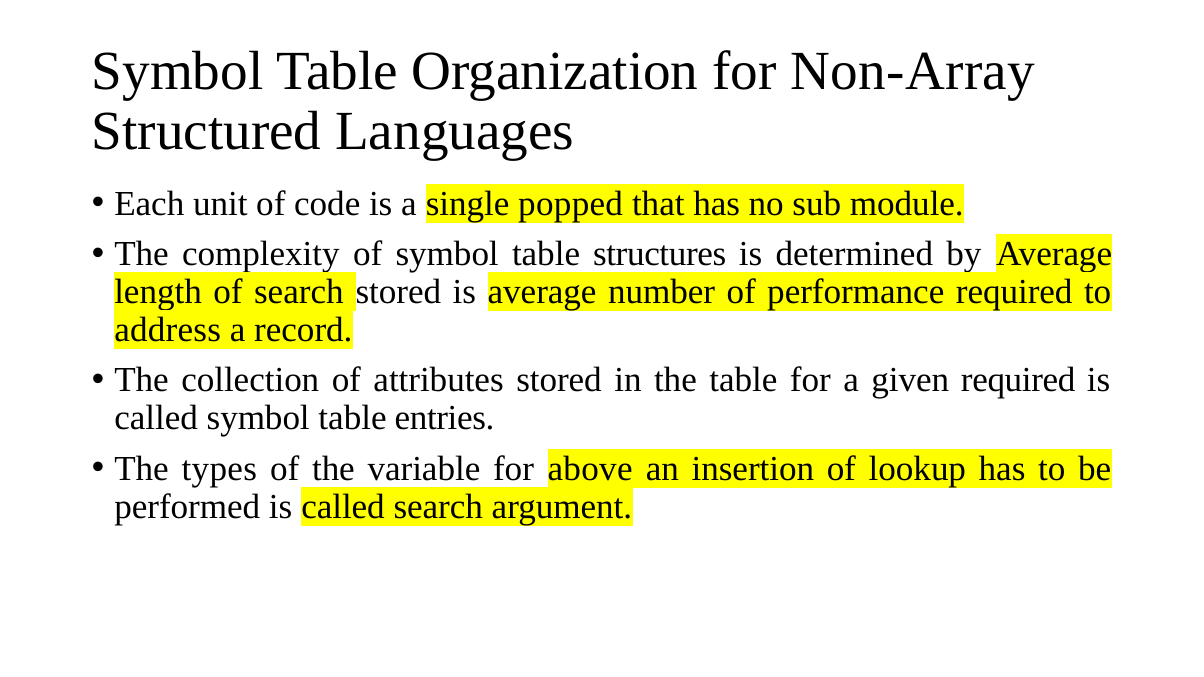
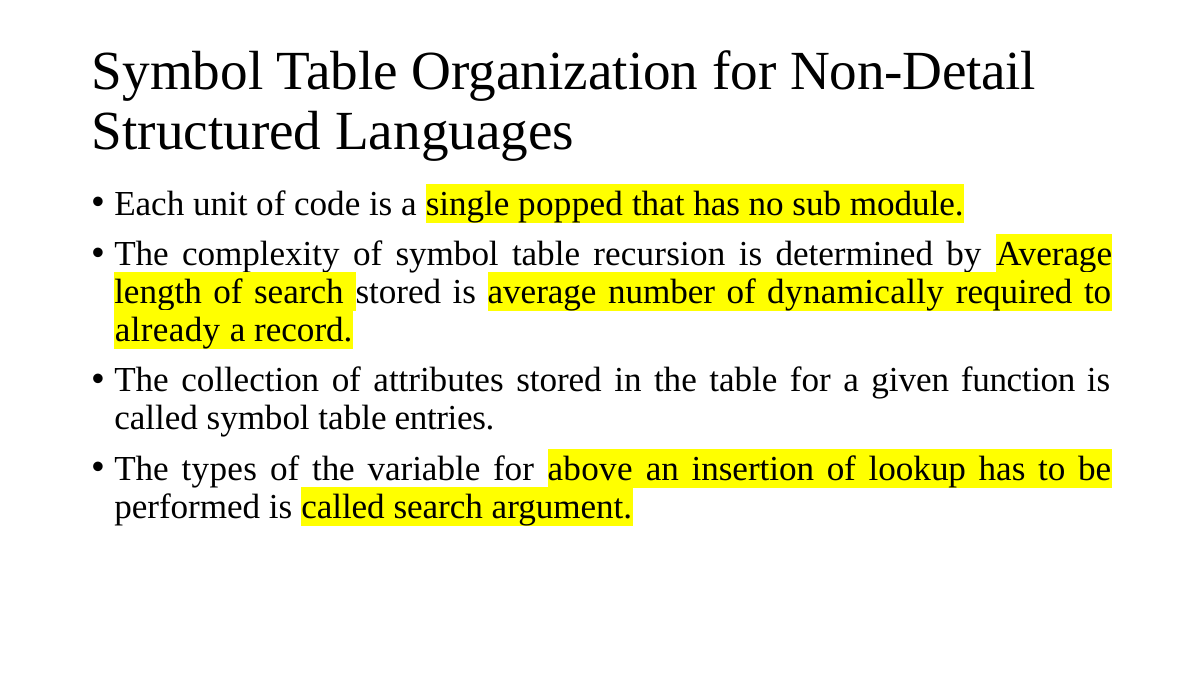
Non-Array: Non-Array -> Non-Detail
structures: structures -> recursion
performance: performance -> dynamically
address: address -> already
given required: required -> function
